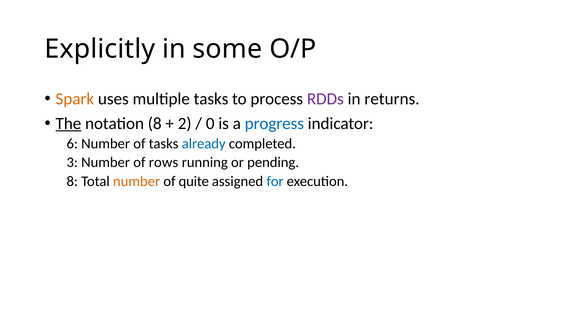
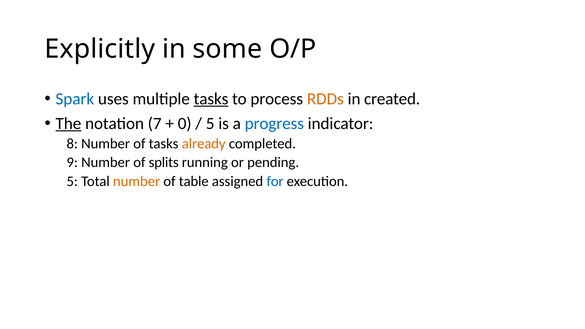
Spark colour: orange -> blue
tasks at (211, 99) underline: none -> present
RDDs colour: purple -> orange
returns: returns -> created
notation 8: 8 -> 7
2: 2 -> 0
0 at (210, 123): 0 -> 5
6: 6 -> 8
already colour: blue -> orange
3: 3 -> 9
rows: rows -> splits
8 at (72, 181): 8 -> 5
quite: quite -> table
